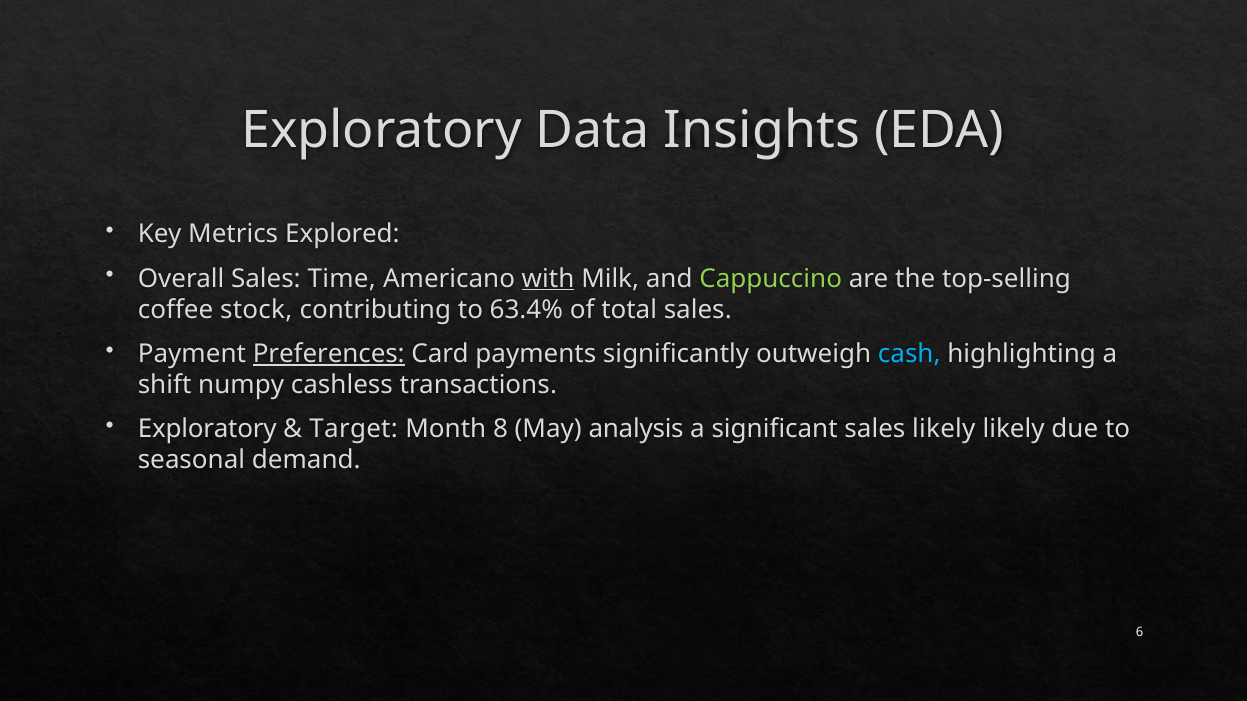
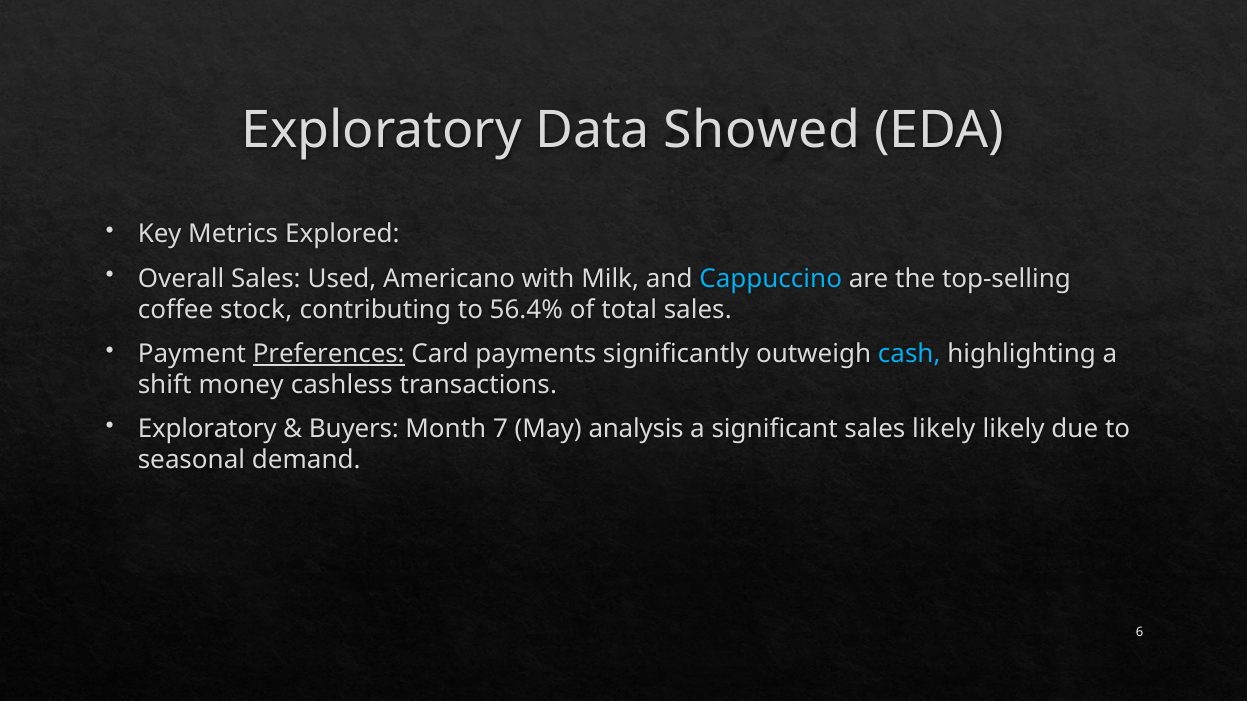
Insights: Insights -> Showed
Time: Time -> Used
with underline: present -> none
Cappuccino colour: light green -> light blue
63.4%: 63.4% -> 56.4%
numpy: numpy -> money
Target: Target -> Buyers
8: 8 -> 7
